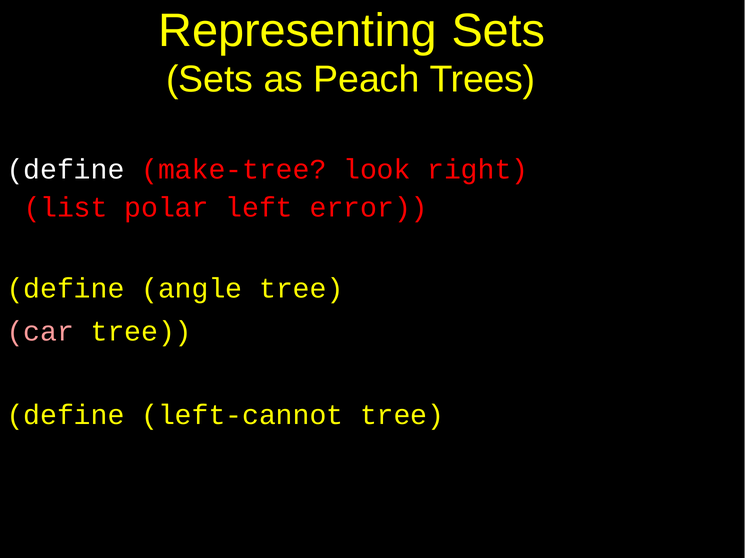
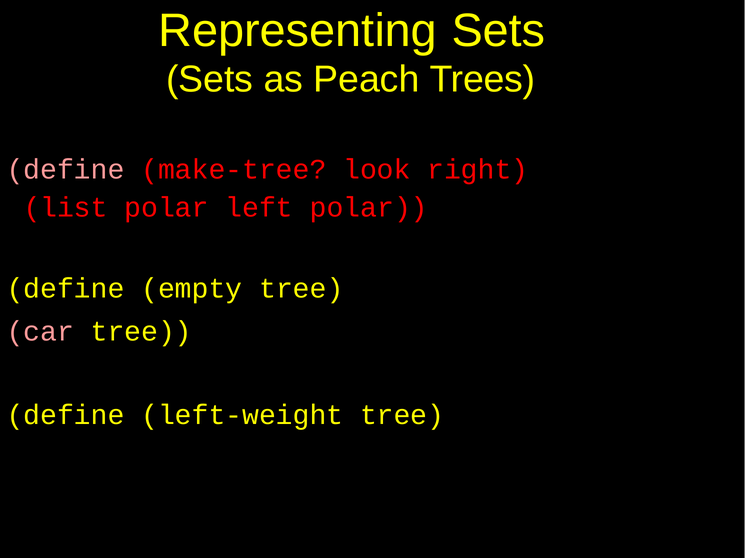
define at (66, 169) colour: white -> pink
left error: error -> polar
angle: angle -> empty
left-cannot: left-cannot -> left-weight
